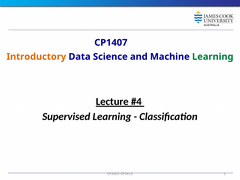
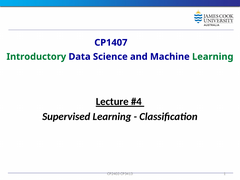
Introductory colour: orange -> green
